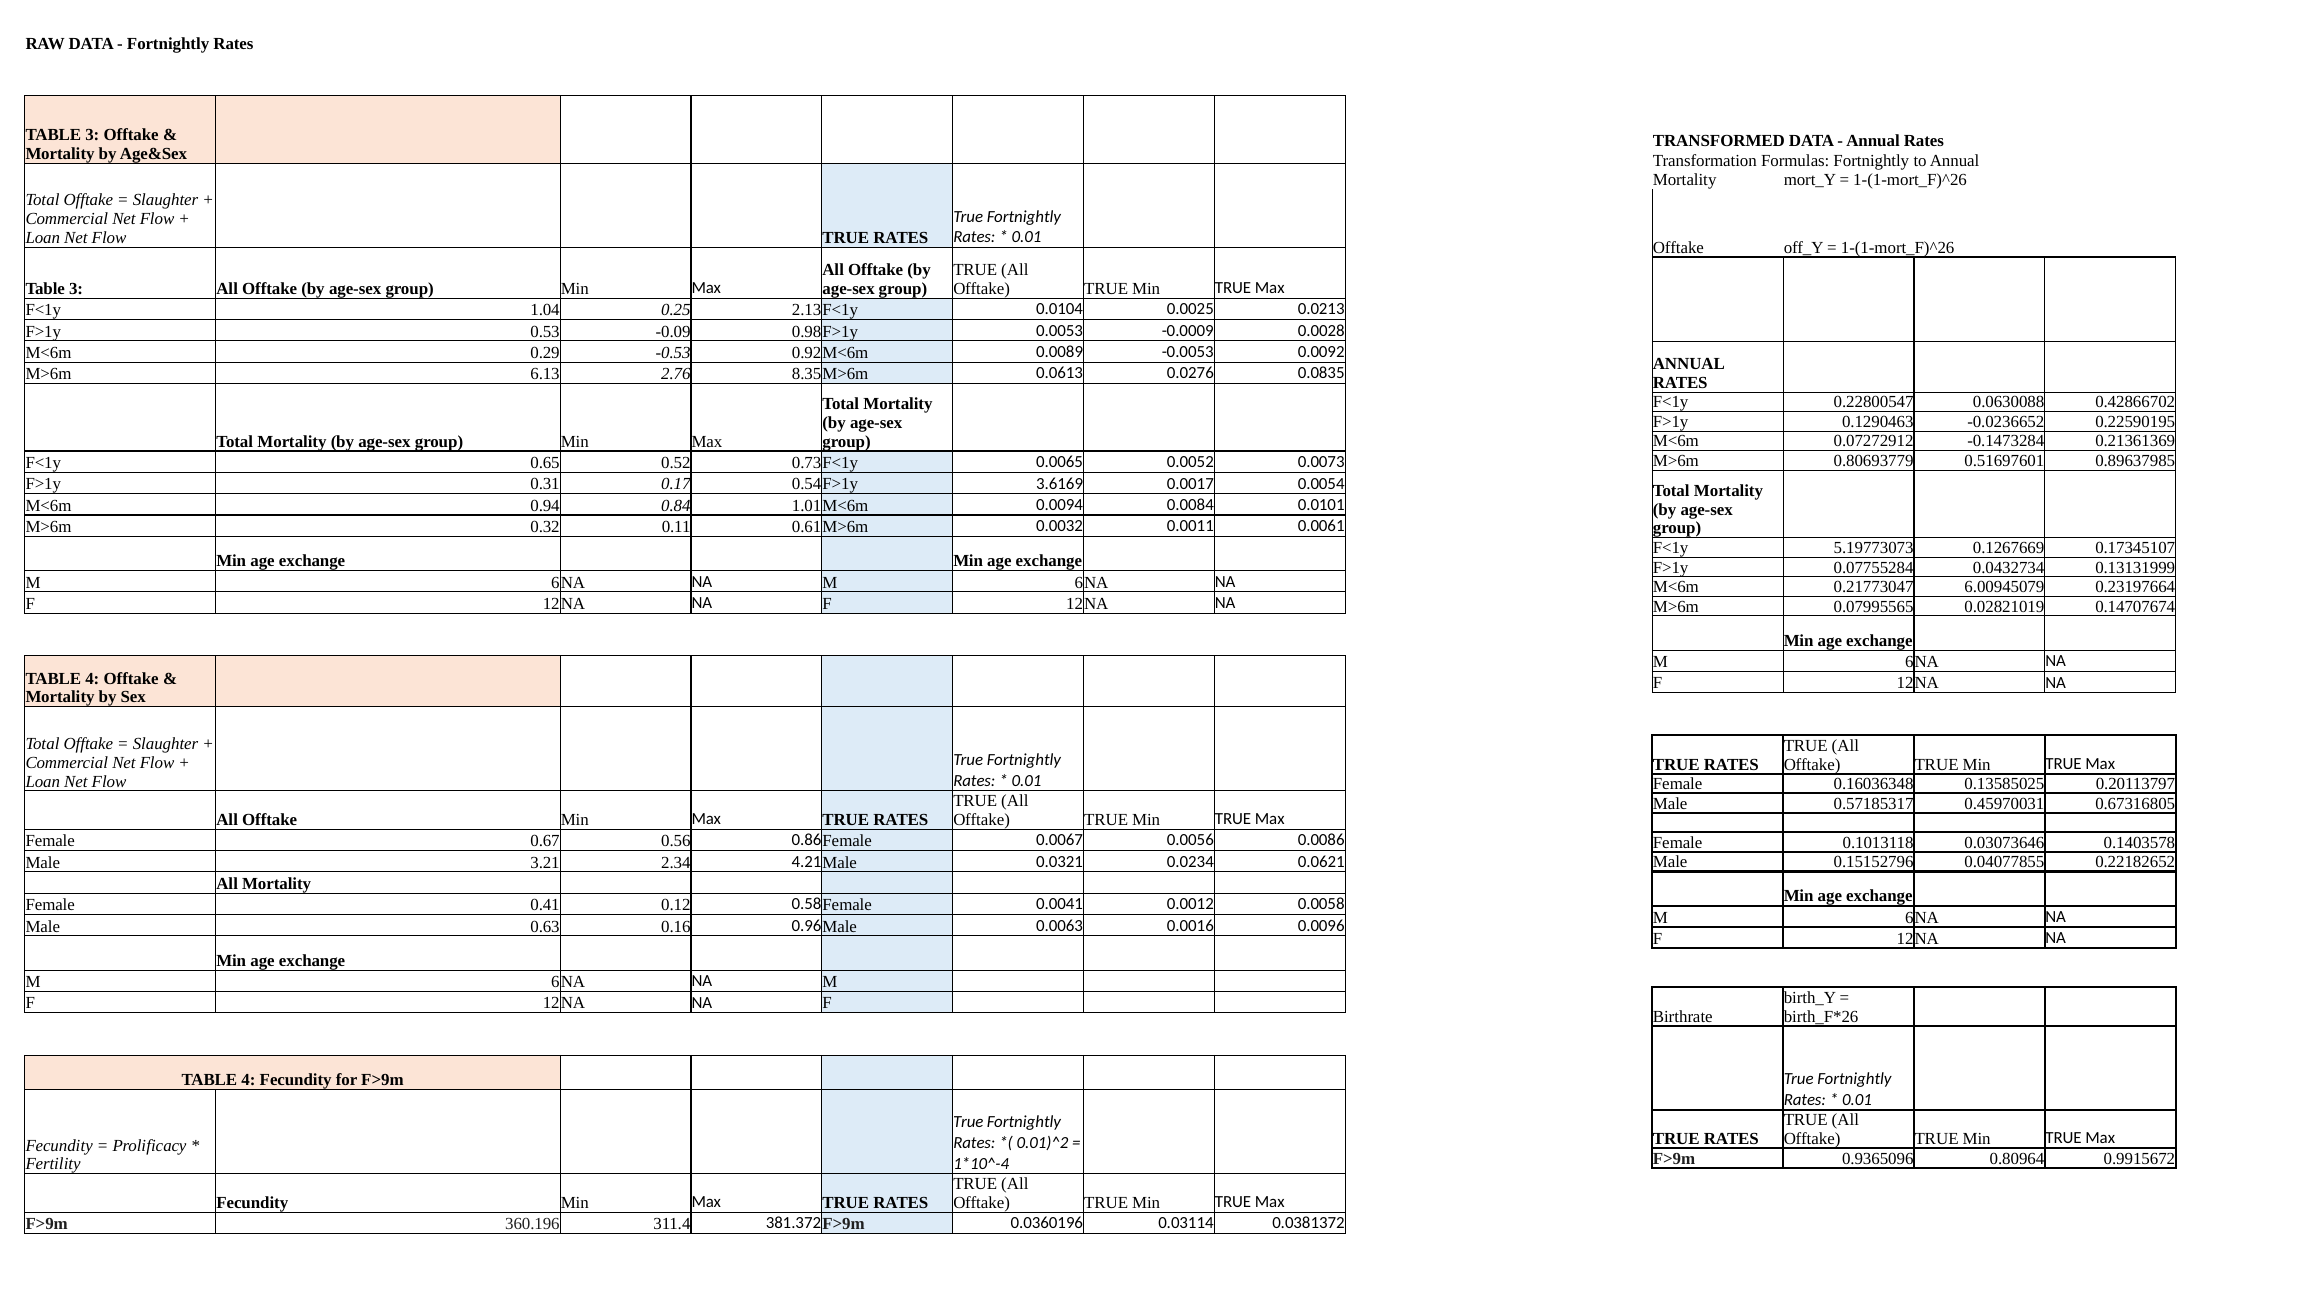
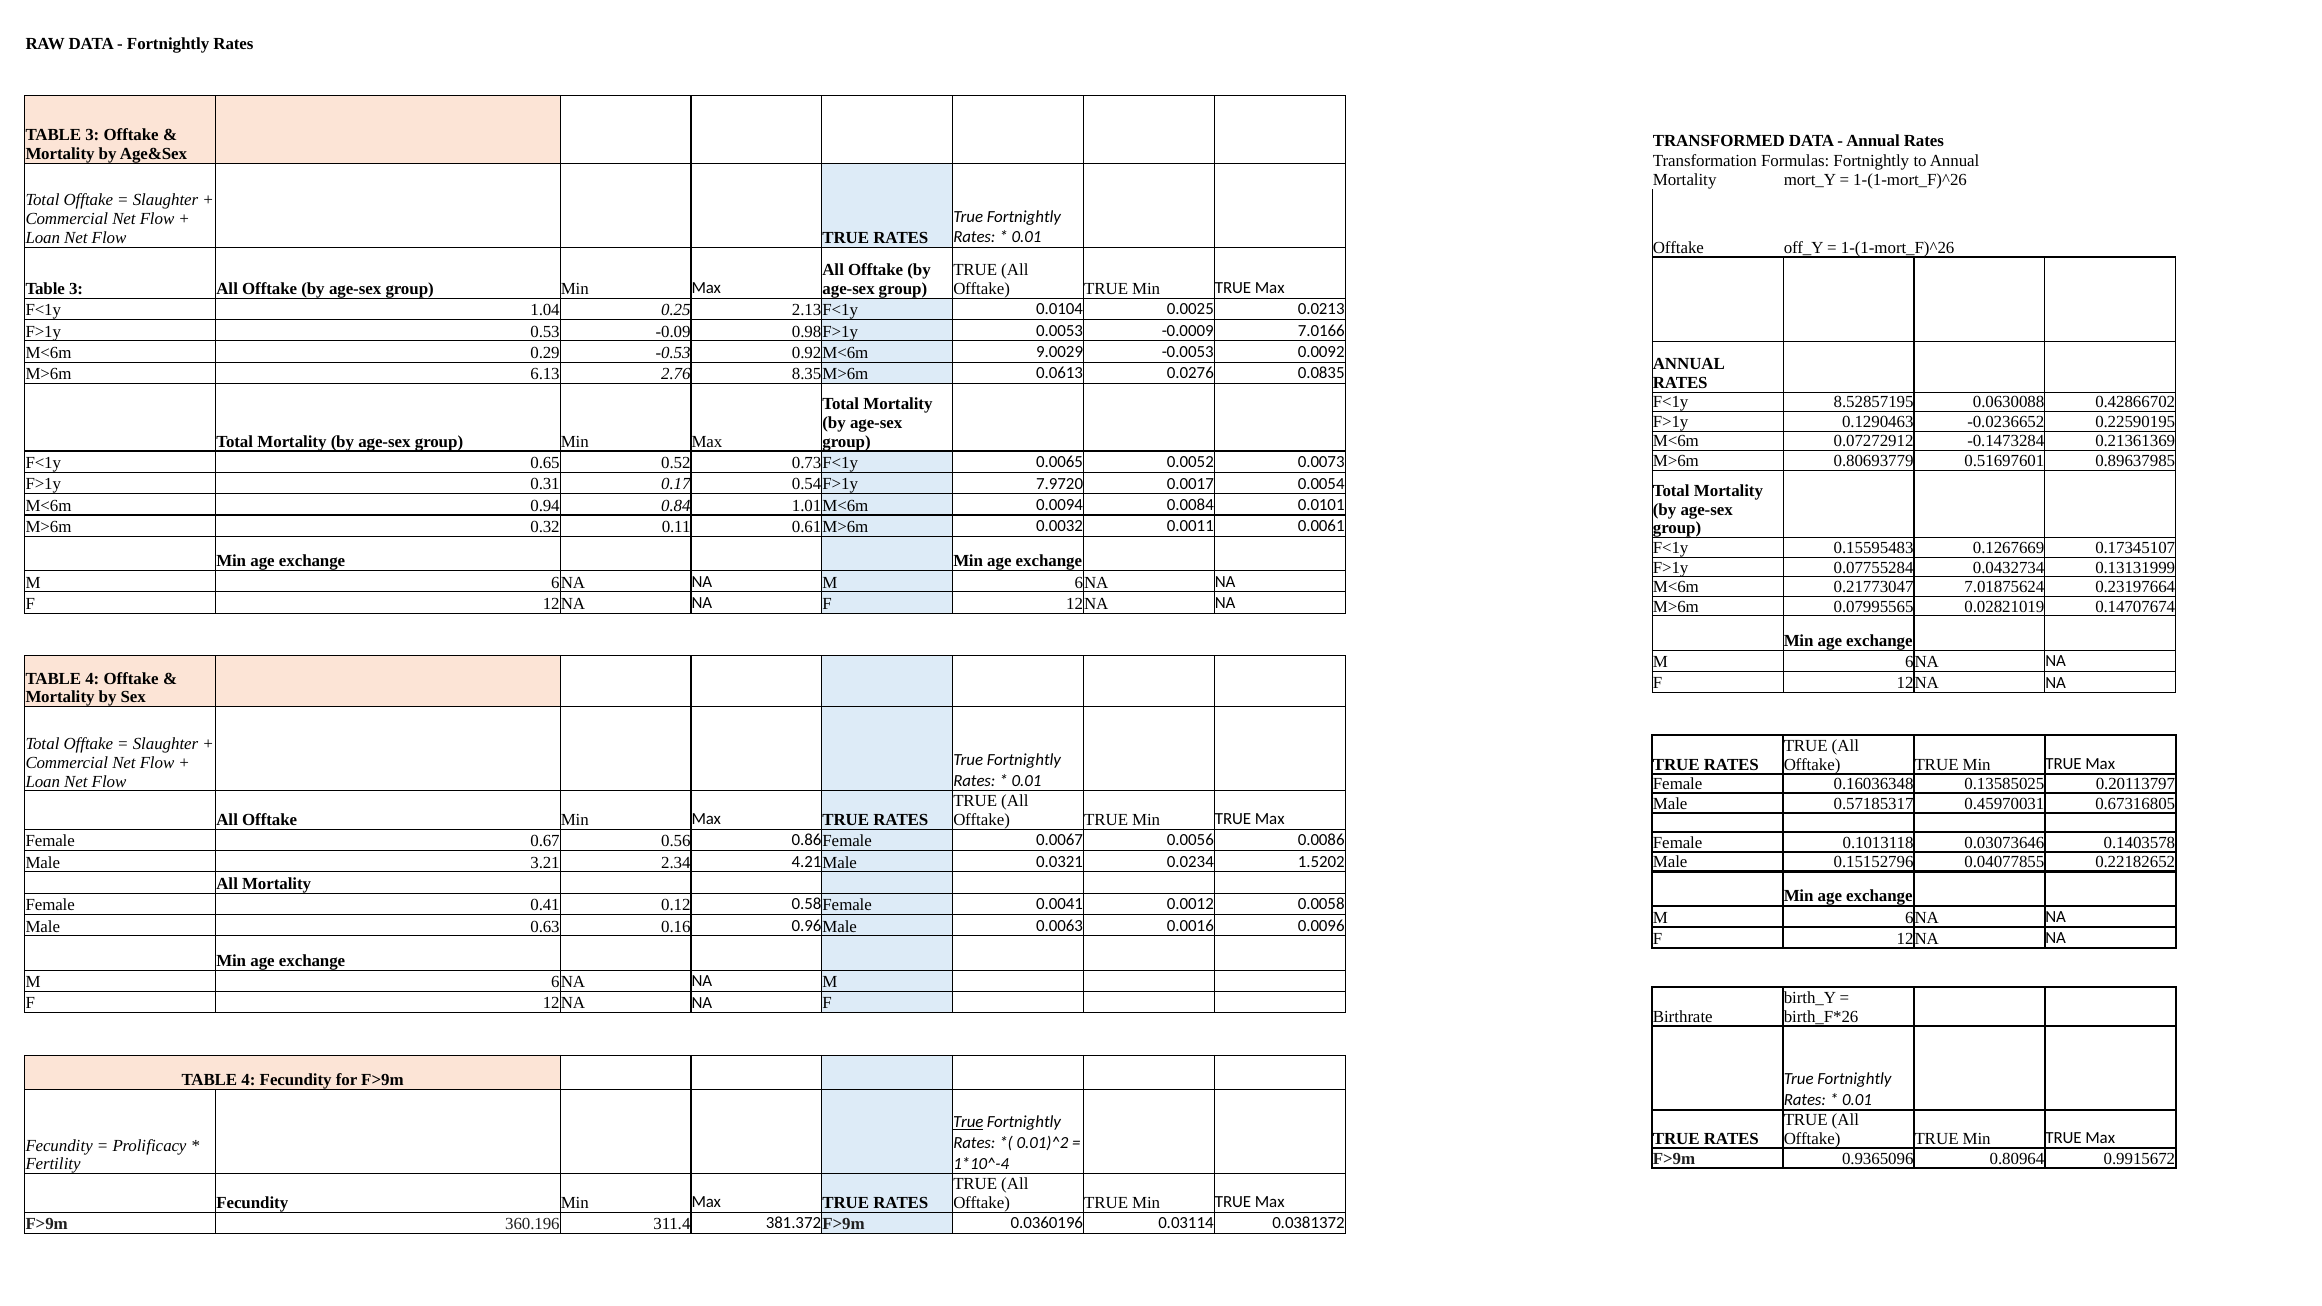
0.0028: 0.0028 -> 7.0166
0.0089: 0.0089 -> 9.0029
0.22800547: 0.22800547 -> 8.52857195
3.6169: 3.6169 -> 7.9720
5.19773073: 5.19773073 -> 0.15595483
6.00945079: 6.00945079 -> 7.01875624
0.0621: 0.0621 -> 1.5202
True at (968, 1122) underline: none -> present
